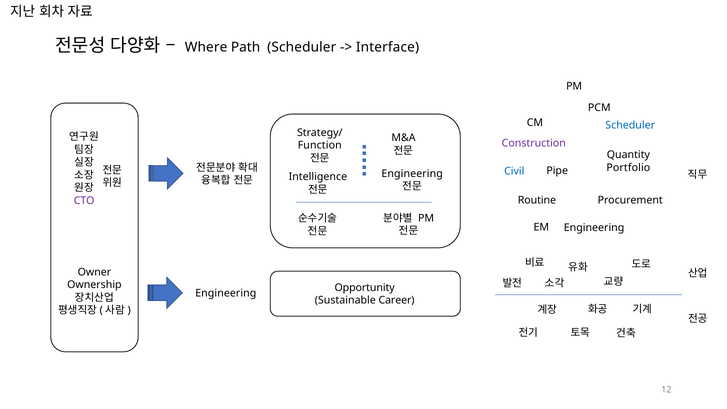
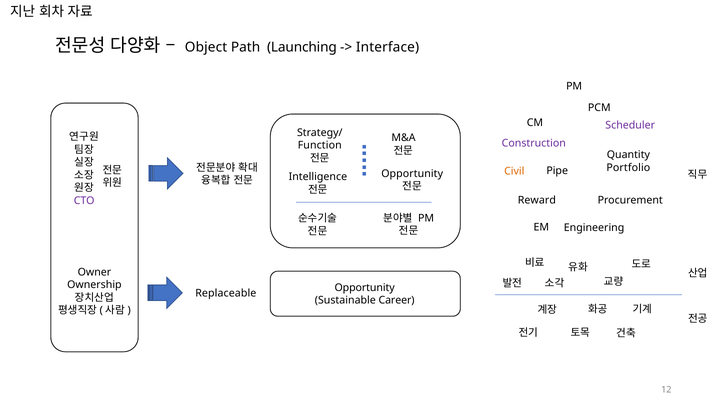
Where: Where -> Object
Path Scheduler: Scheduler -> Launching
Scheduler at (630, 125) colour: blue -> purple
Civil colour: blue -> orange
Engineering at (412, 174): Engineering -> Opportunity
Routine: Routine -> Reward
Engineering at (226, 293): Engineering -> Replaceable
